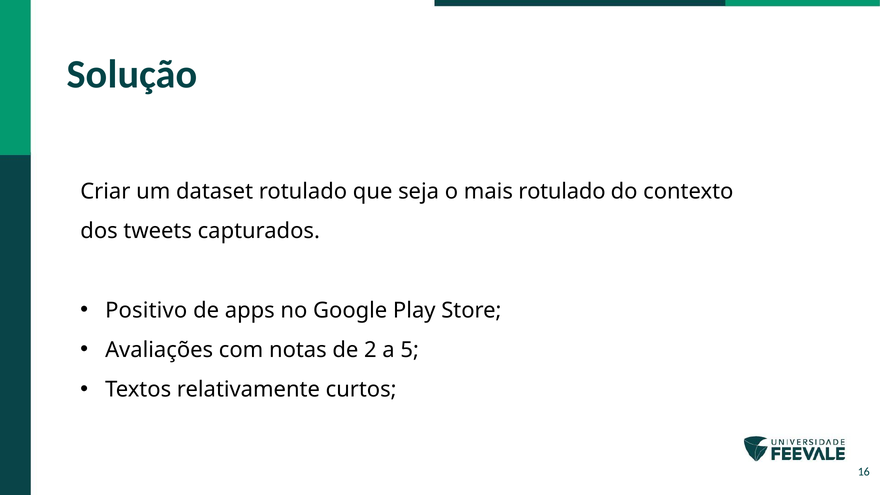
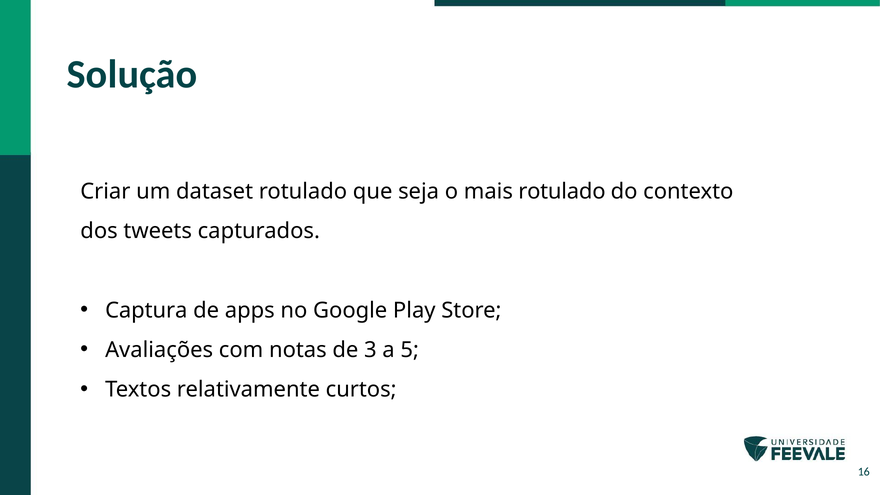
Positivo: Positivo -> Captura
2: 2 -> 3
